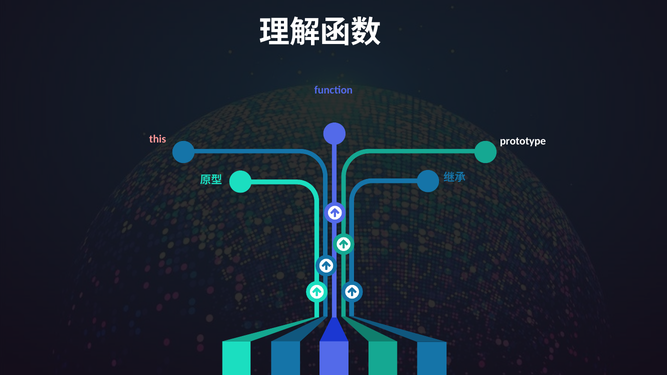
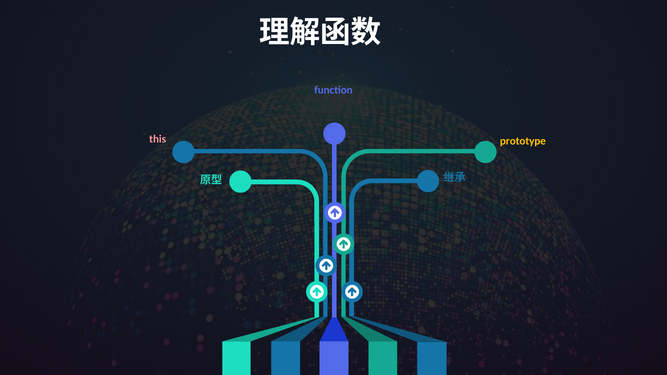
prototype colour: white -> yellow
